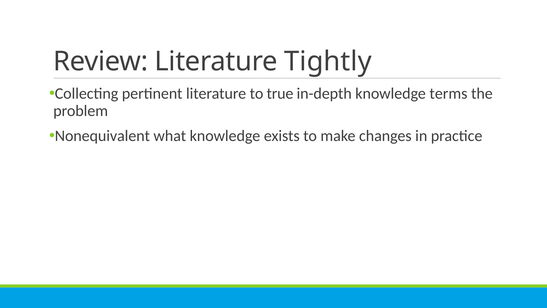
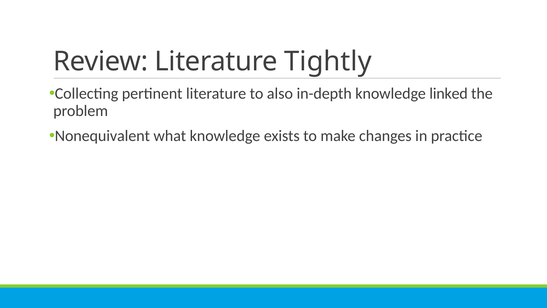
true: true -> also
terms: terms -> linked
